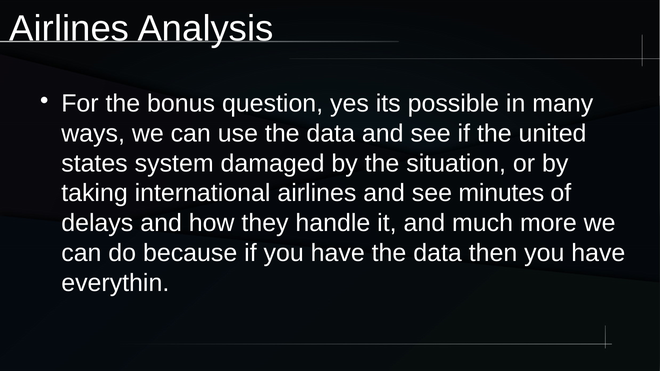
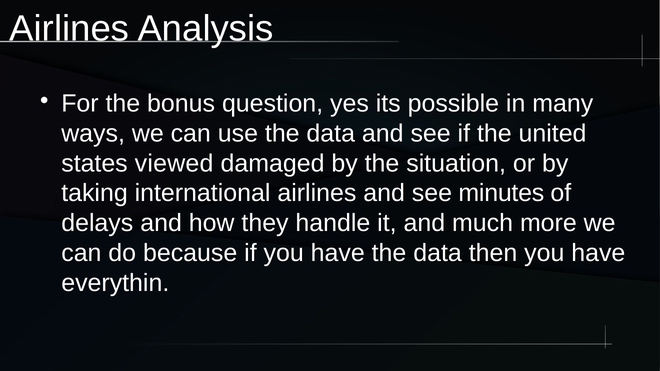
system: system -> viewed
